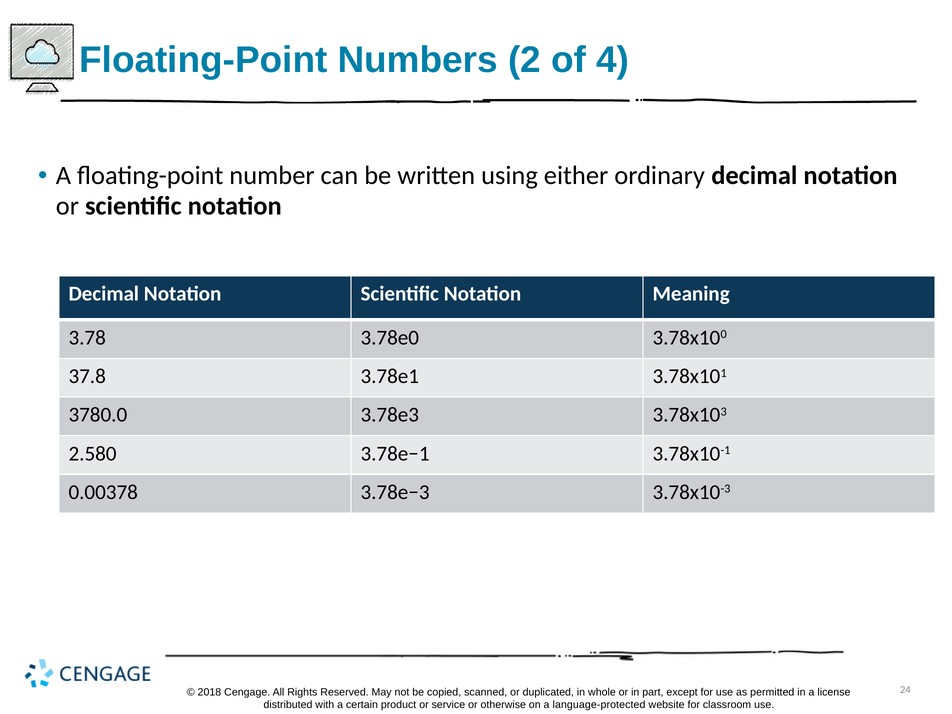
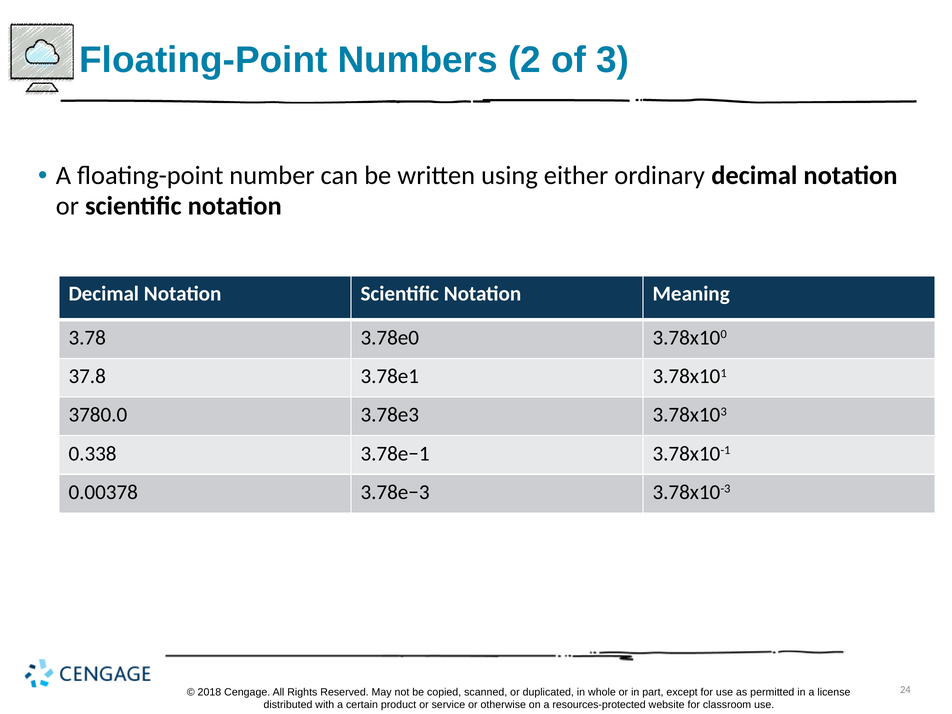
4: 4 -> 3
2.580: 2.580 -> 0.338
language-protected: language-protected -> resources-protected
